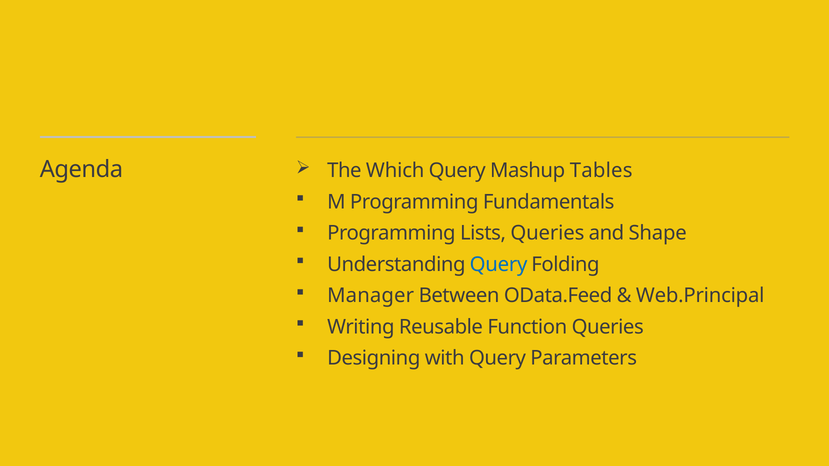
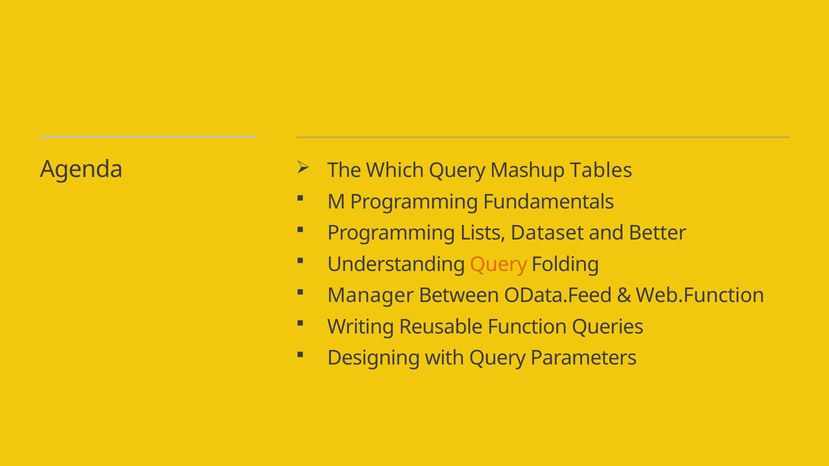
Lists Queries: Queries -> Dataset
Shape: Shape -> Better
Query at (499, 265) colour: blue -> orange
Web.Principal: Web.Principal -> Web.Function
